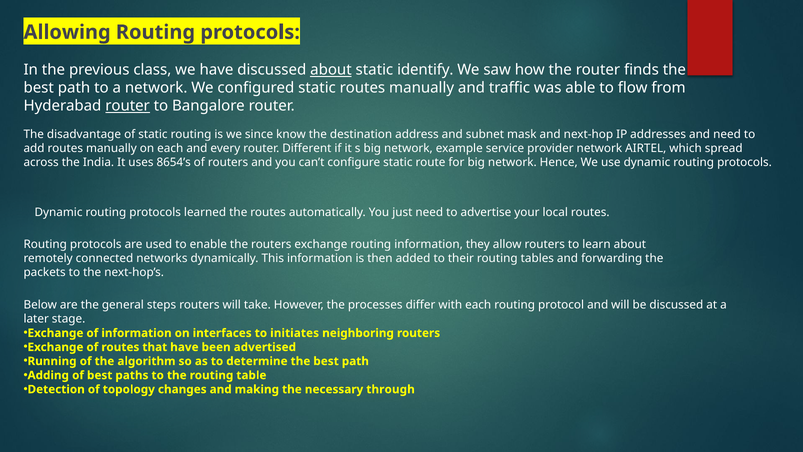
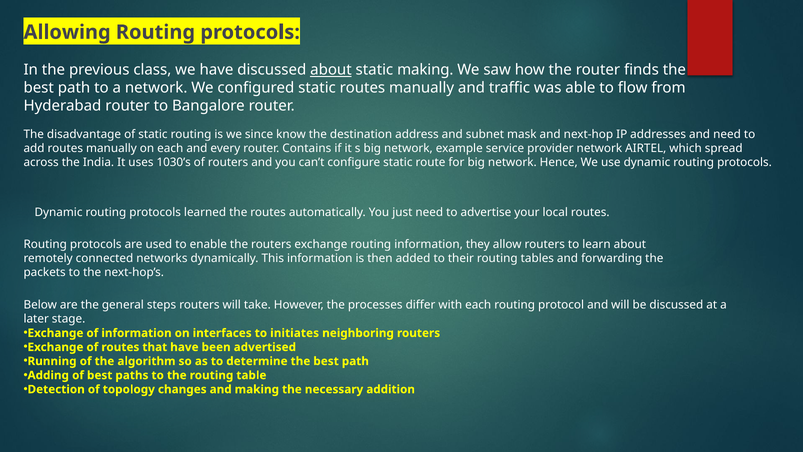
static identify: identify -> making
router at (128, 106) underline: present -> none
Different: Different -> Contains
8654’s: 8654’s -> 1030’s
through: through -> addition
